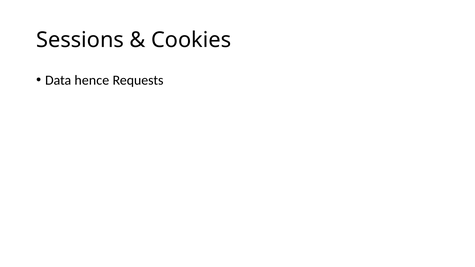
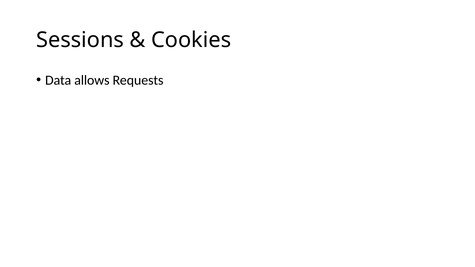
hence: hence -> allows
